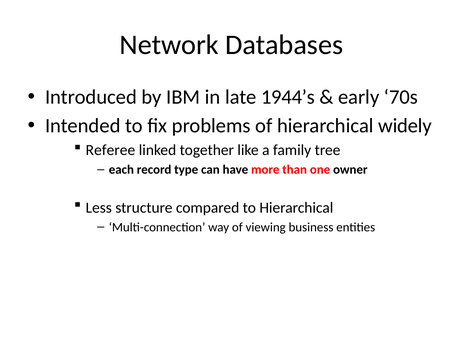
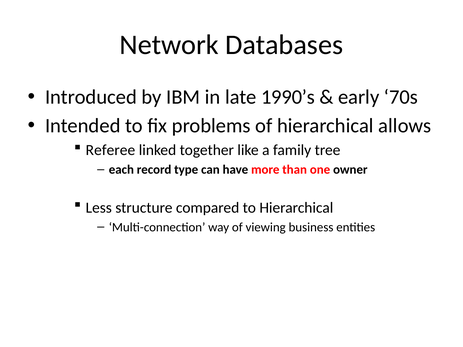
1944’s: 1944’s -> 1990’s
widely: widely -> allows
